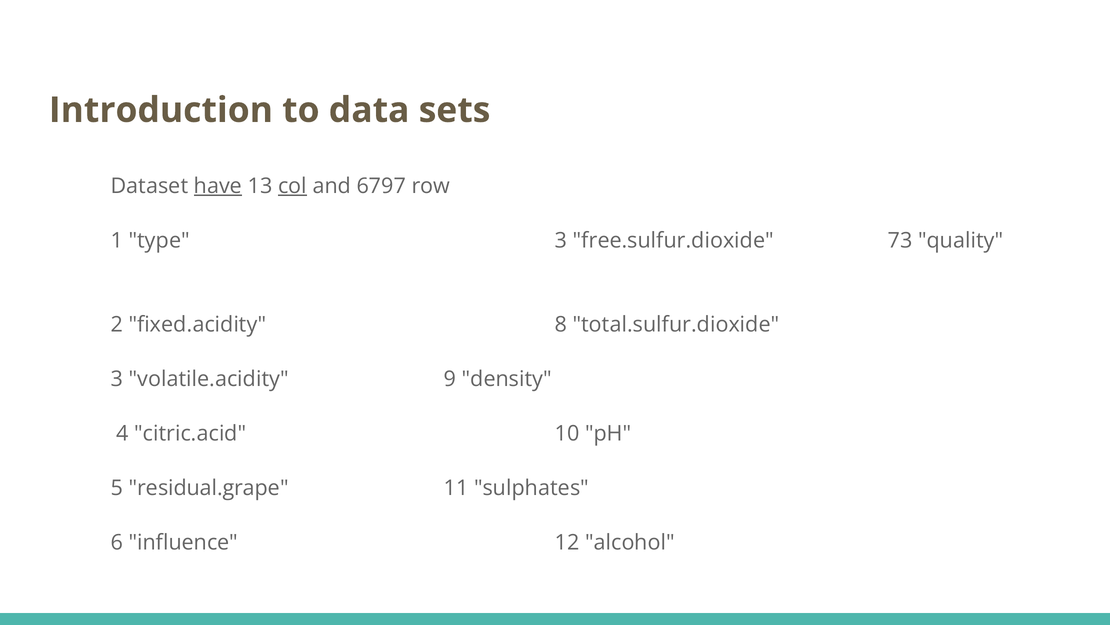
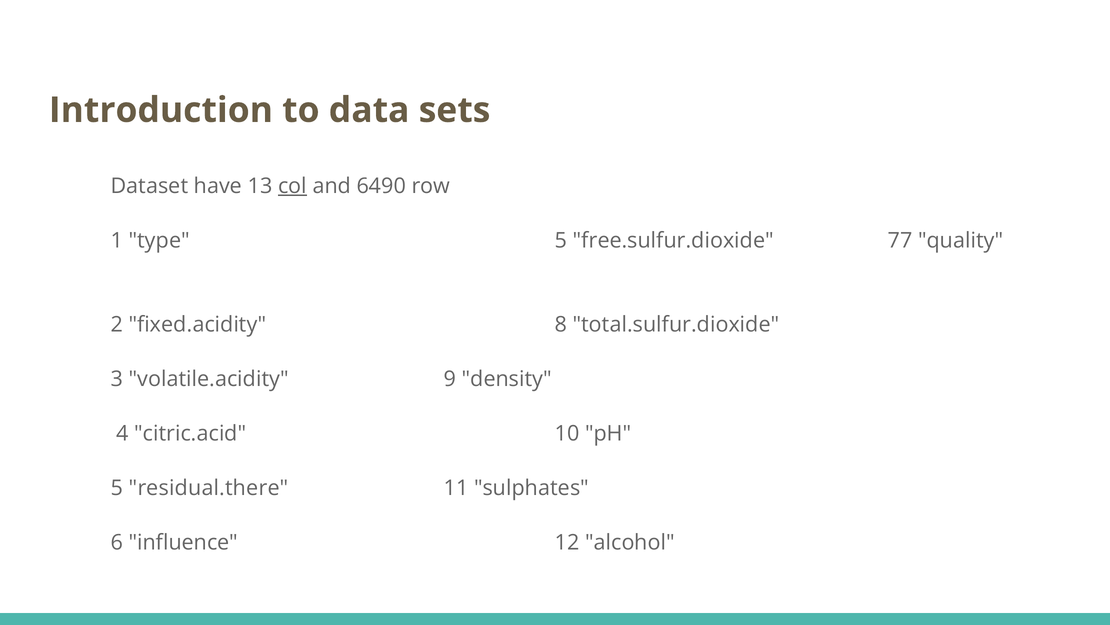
have underline: present -> none
6797: 6797 -> 6490
type 3: 3 -> 5
73: 73 -> 77
residual.grape: residual.grape -> residual.there
